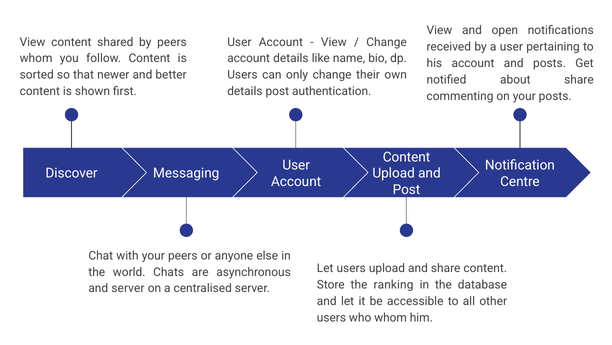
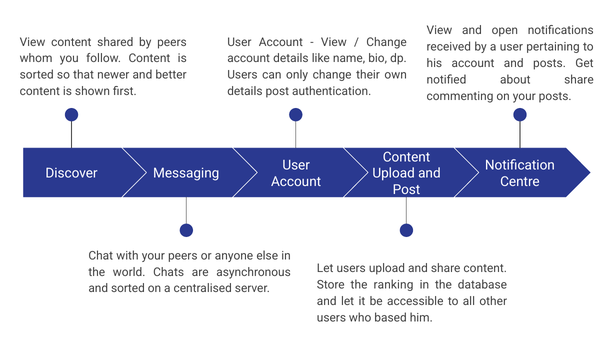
and server: server -> sorted
who whom: whom -> based
